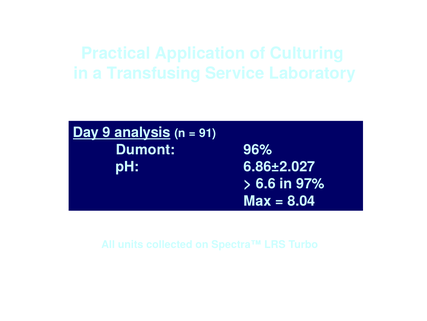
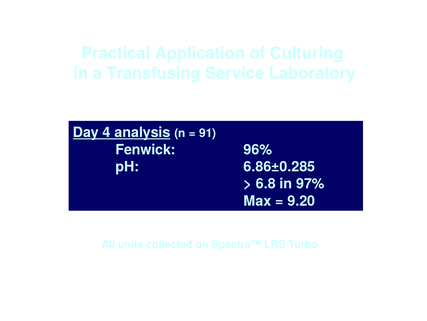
9: 9 -> 4
Dumont: Dumont -> Fenwick
6.86±2.027: 6.86±2.027 -> 6.86±0.285
6.6: 6.6 -> 6.8
8.04: 8.04 -> 9.20
